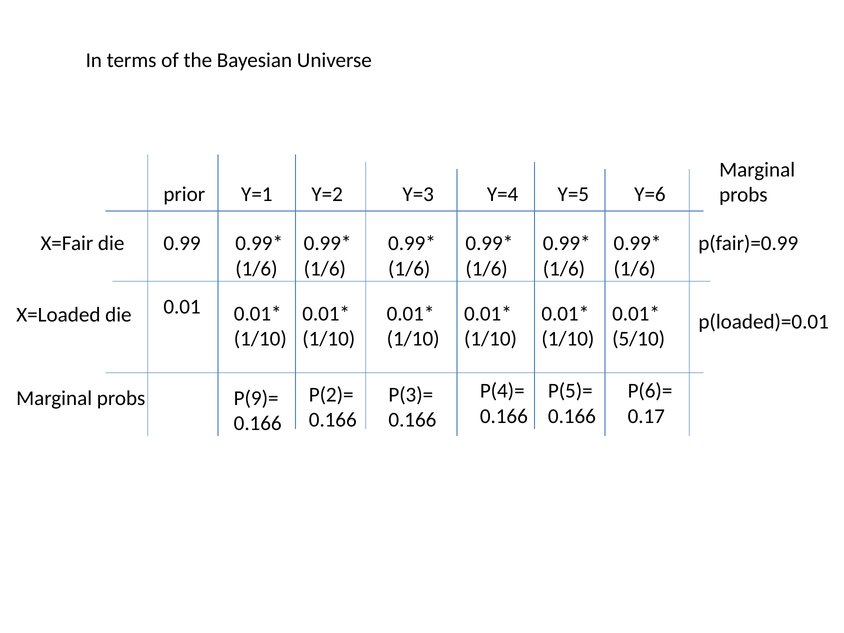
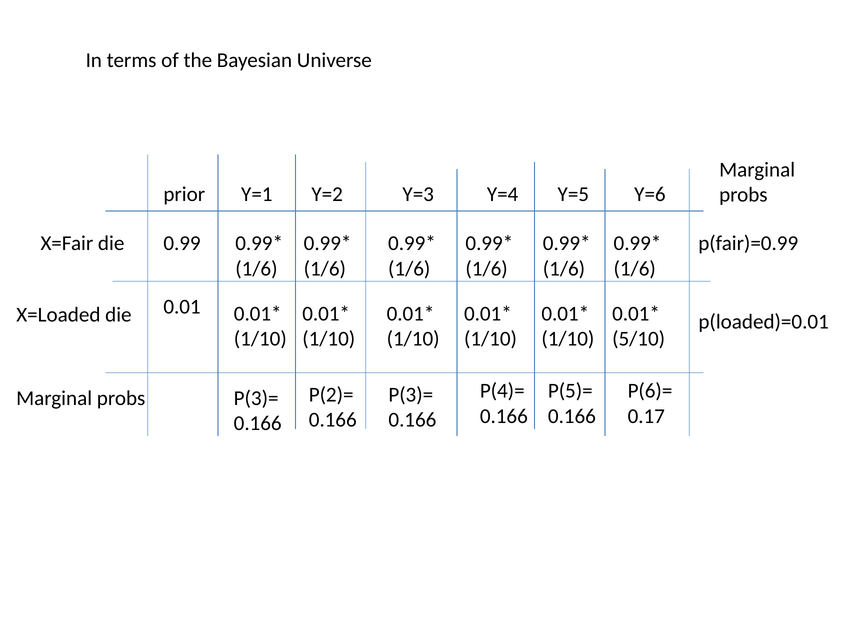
P(9)= at (256, 398): P(9)= -> P(3)=
